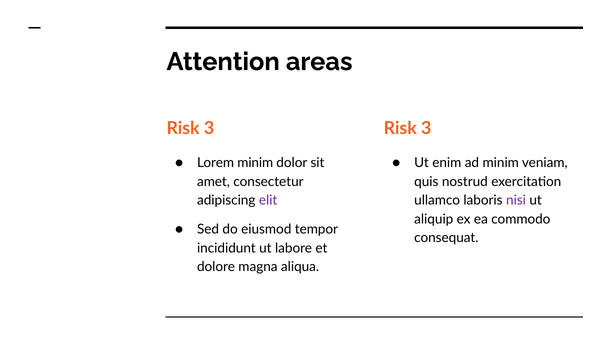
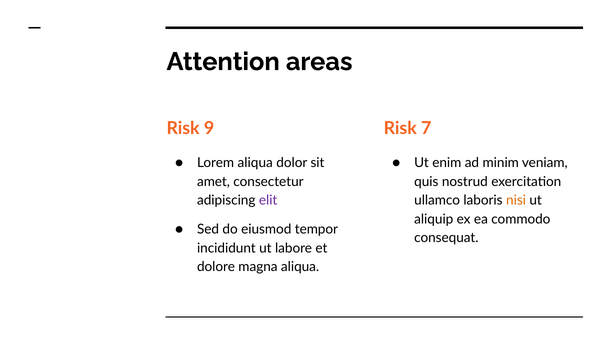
3 at (209, 128): 3 -> 9
3 at (426, 128): 3 -> 7
Lorem minim: minim -> aliqua
nisi colour: purple -> orange
